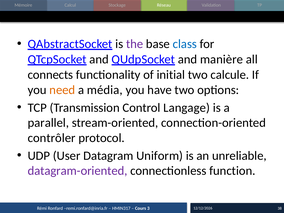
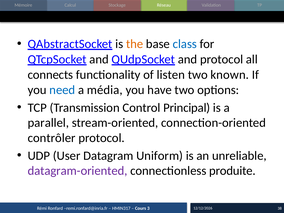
the colour: purple -> orange
and manière: manière -> protocol
initial: initial -> listen
calcule: calcule -> known
need colour: orange -> blue
Langage: Langage -> Principal
function: function -> produite
